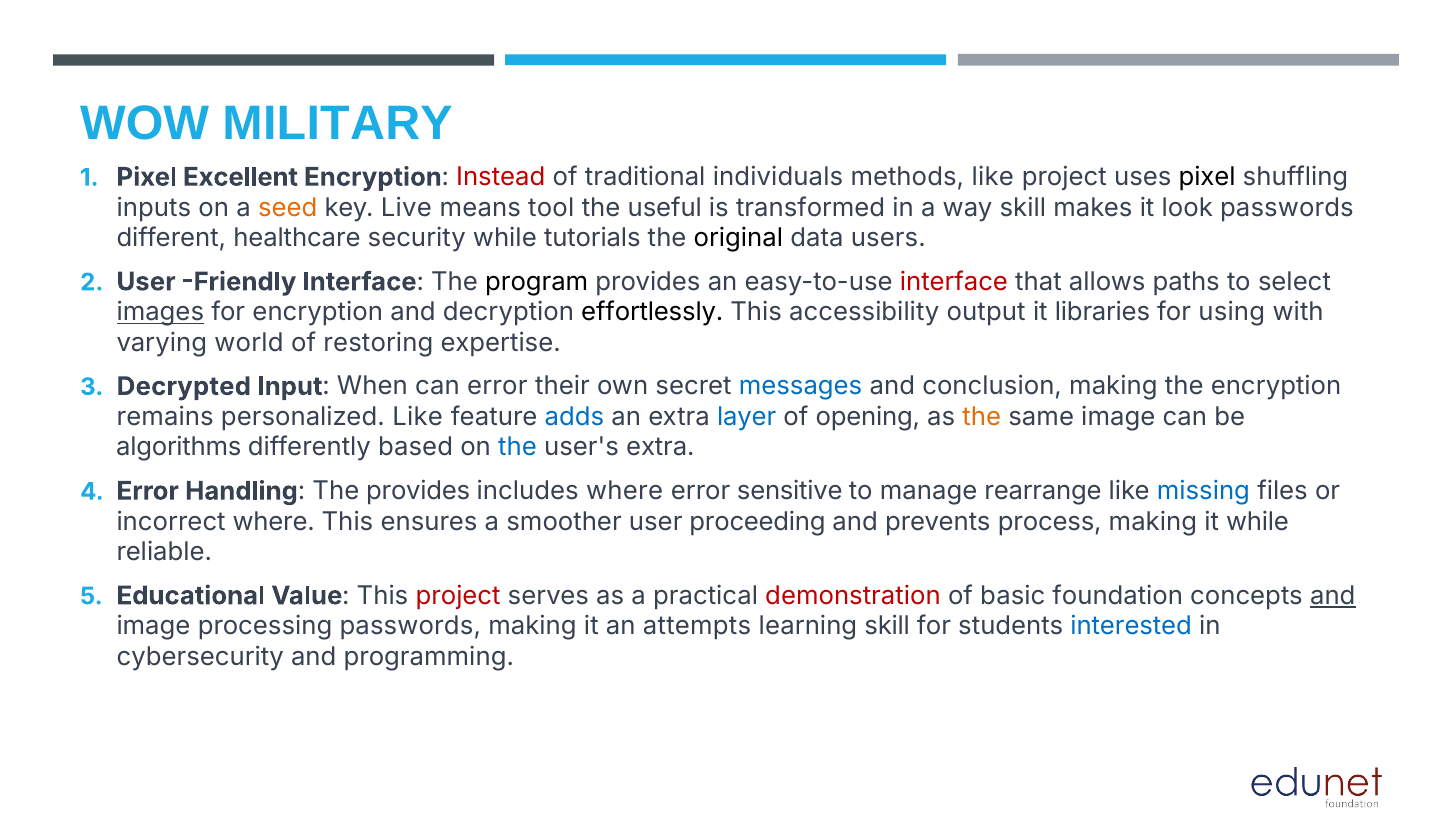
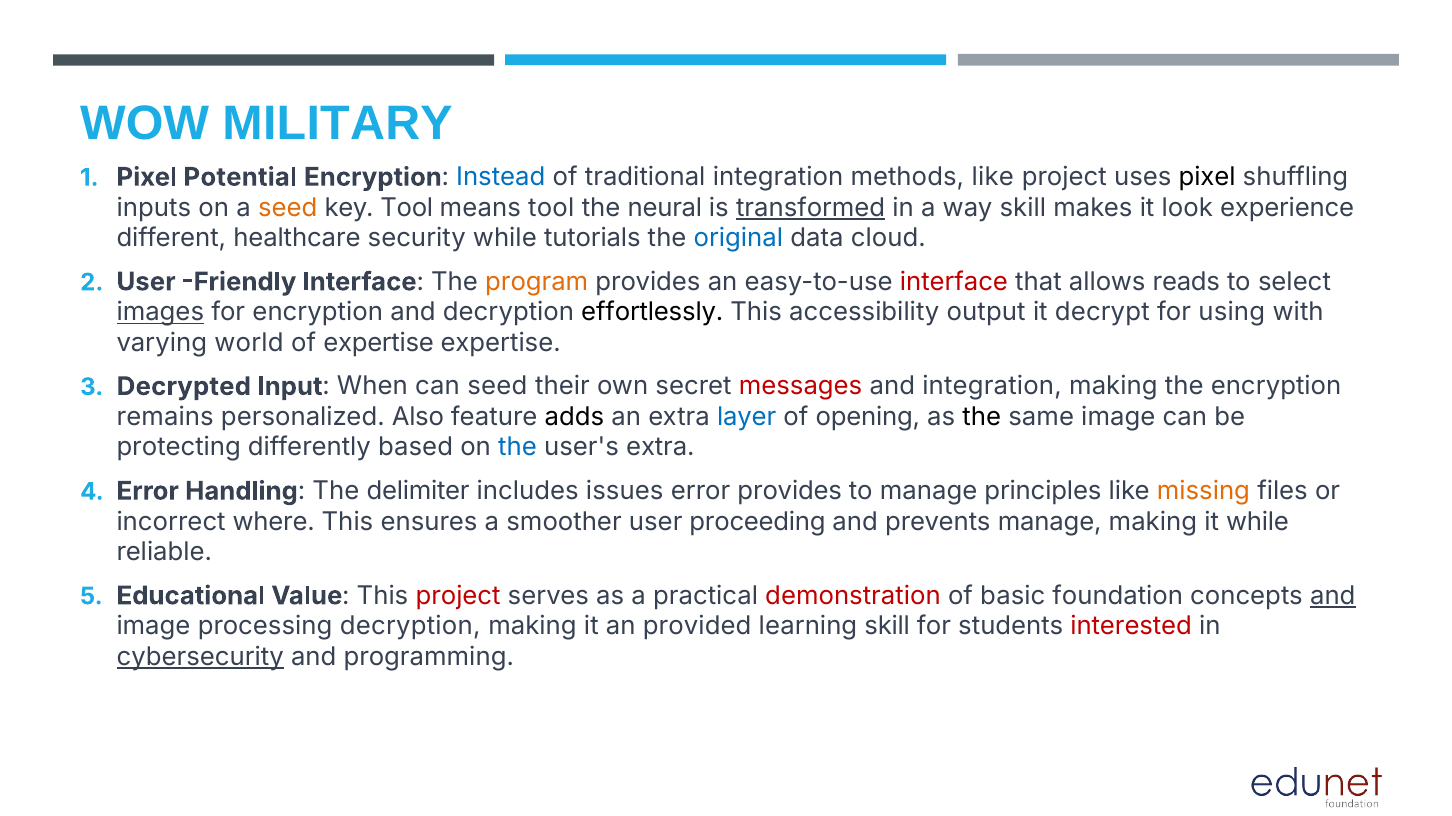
Excellent: Excellent -> Potential
Instead colour: red -> blue
traditional individuals: individuals -> integration
key Live: Live -> Tool
useful: useful -> neural
transformed underline: none -> present
look passwords: passwords -> experience
original colour: black -> blue
users: users -> cloud
program colour: black -> orange
paths: paths -> reads
libraries: libraries -> decrypt
of restoring: restoring -> expertise
can error: error -> seed
messages colour: blue -> red
and conclusion: conclusion -> integration
personalized Like: Like -> Also
adds colour: blue -> black
the at (982, 417) colour: orange -> black
algorithms: algorithms -> protecting
The provides: provides -> delimiter
includes where: where -> issues
error sensitive: sensitive -> provides
rearrange: rearrange -> principles
missing colour: blue -> orange
prevents process: process -> manage
processing passwords: passwords -> decryption
attempts: attempts -> provided
interested colour: blue -> red
cybersecurity underline: none -> present
